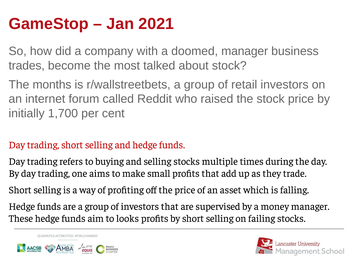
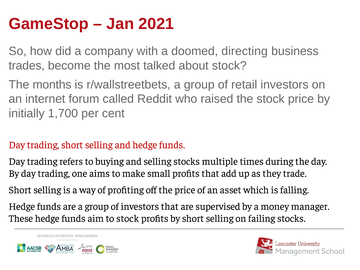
doomed manager: manager -> directing
to looks: looks -> stock
